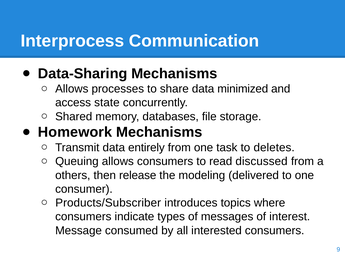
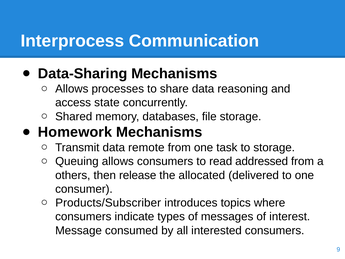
minimized: minimized -> reasoning
entirely: entirely -> remote
to deletes: deletes -> storage
discussed: discussed -> addressed
modeling: modeling -> allocated
